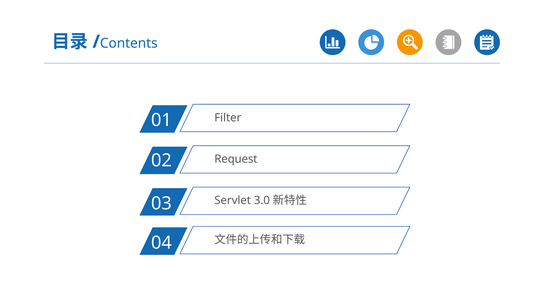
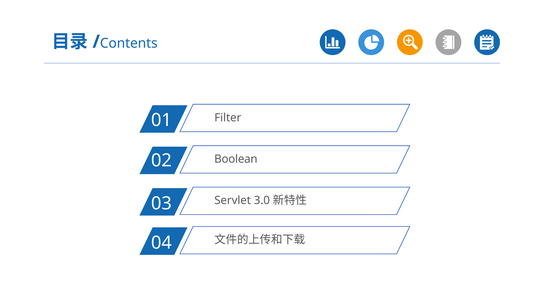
Request: Request -> Boolean
